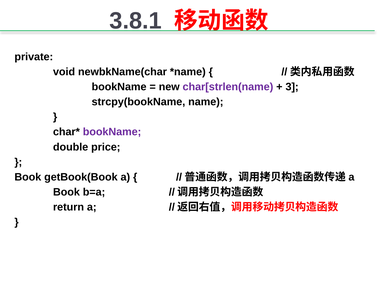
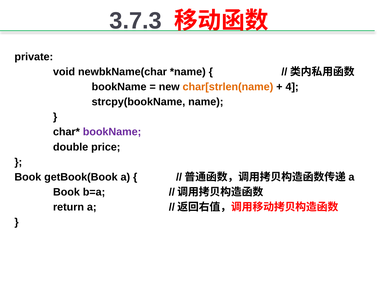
3.8.1: 3.8.1 -> 3.7.3
char[strlen(name colour: purple -> orange
3: 3 -> 4
